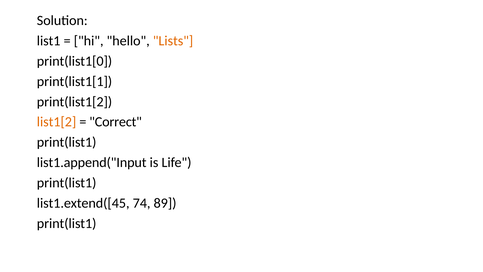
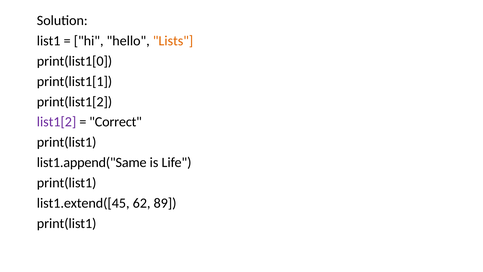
list1[2 colour: orange -> purple
list1.append("Input: list1.append("Input -> list1.append("Same
74: 74 -> 62
